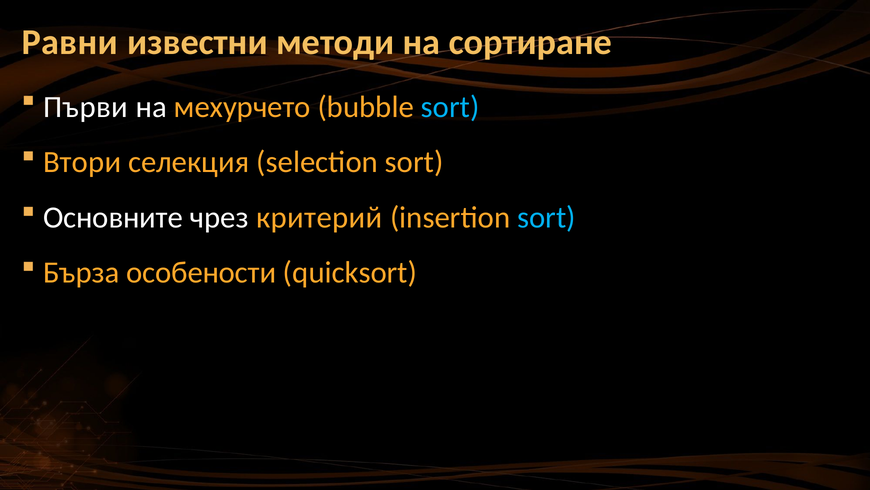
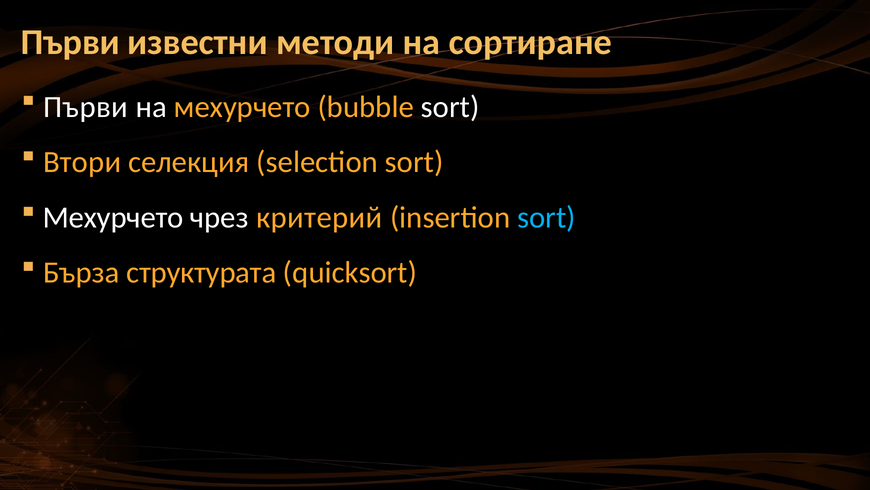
Равни at (70, 42): Равни -> Първи
sort at (450, 107) colour: light blue -> white
Основните at (113, 217): Основните -> Мехурчето
особености: особености -> структурата
